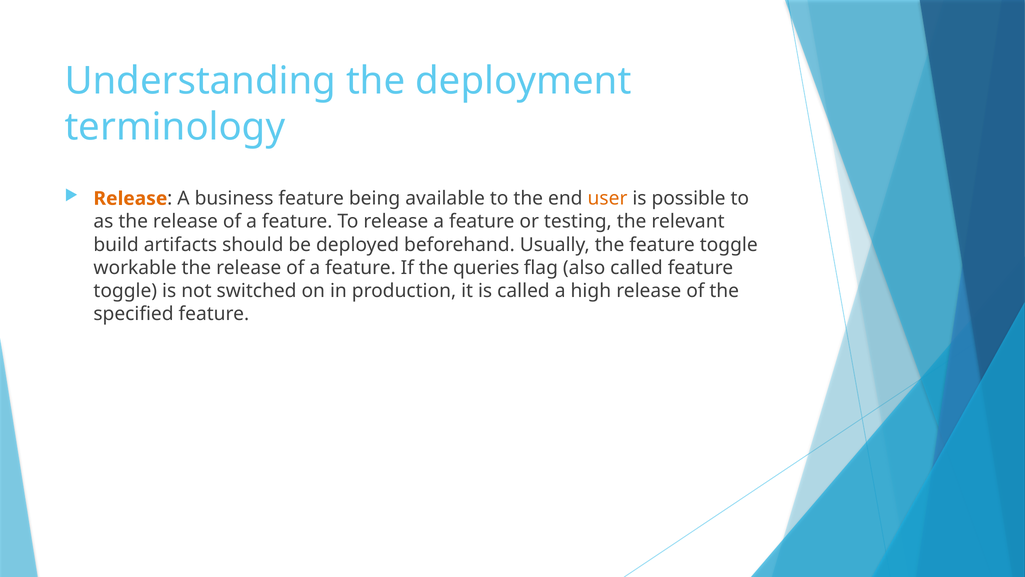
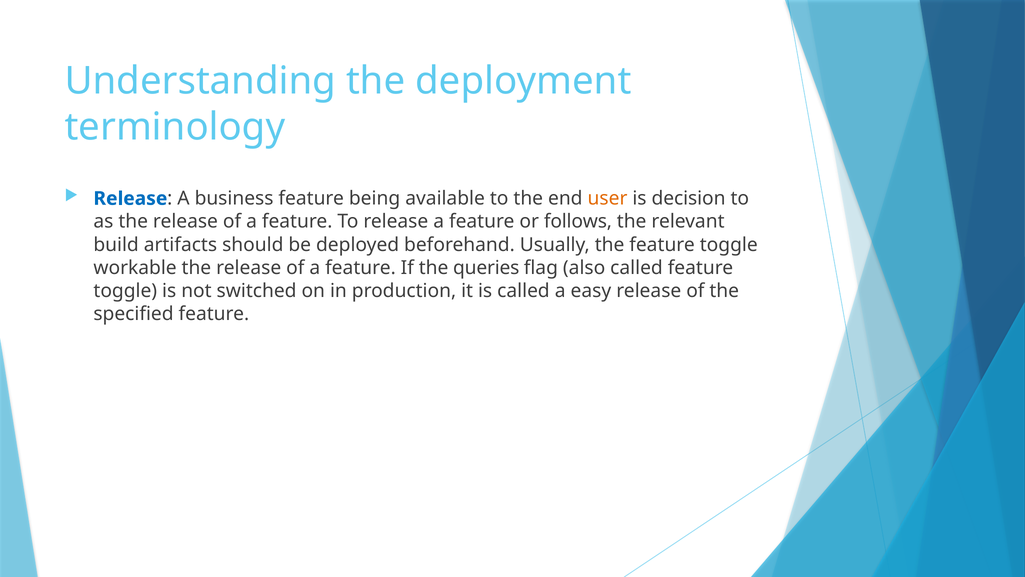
Release at (130, 198) colour: orange -> blue
possible: possible -> decision
testing: testing -> follows
high: high -> easy
